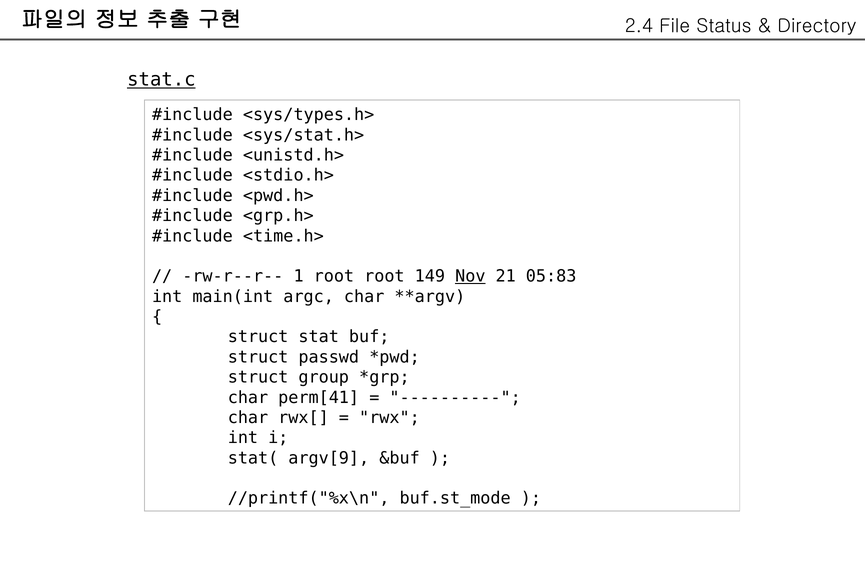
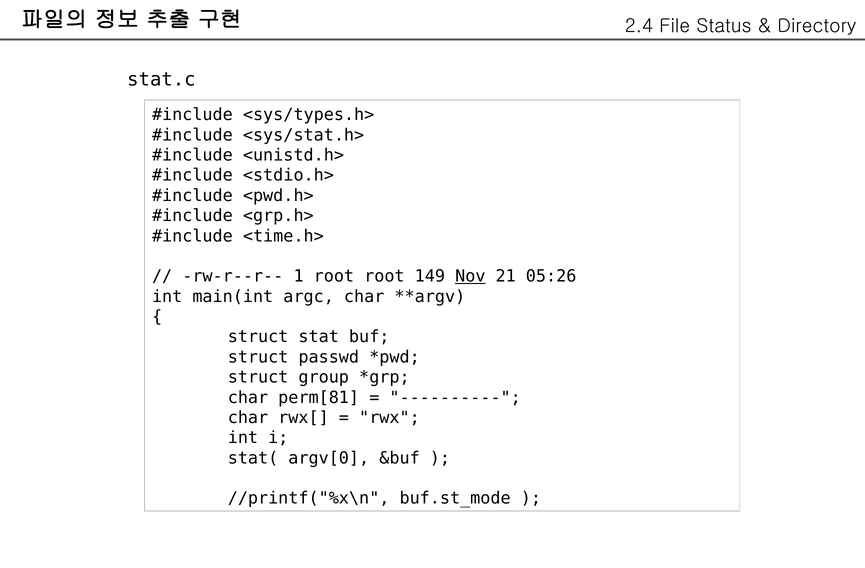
stat.c underline: present -> none
05:83: 05:83 -> 05:26
perm[41: perm[41 -> perm[81
argv[9: argv[9 -> argv[0
